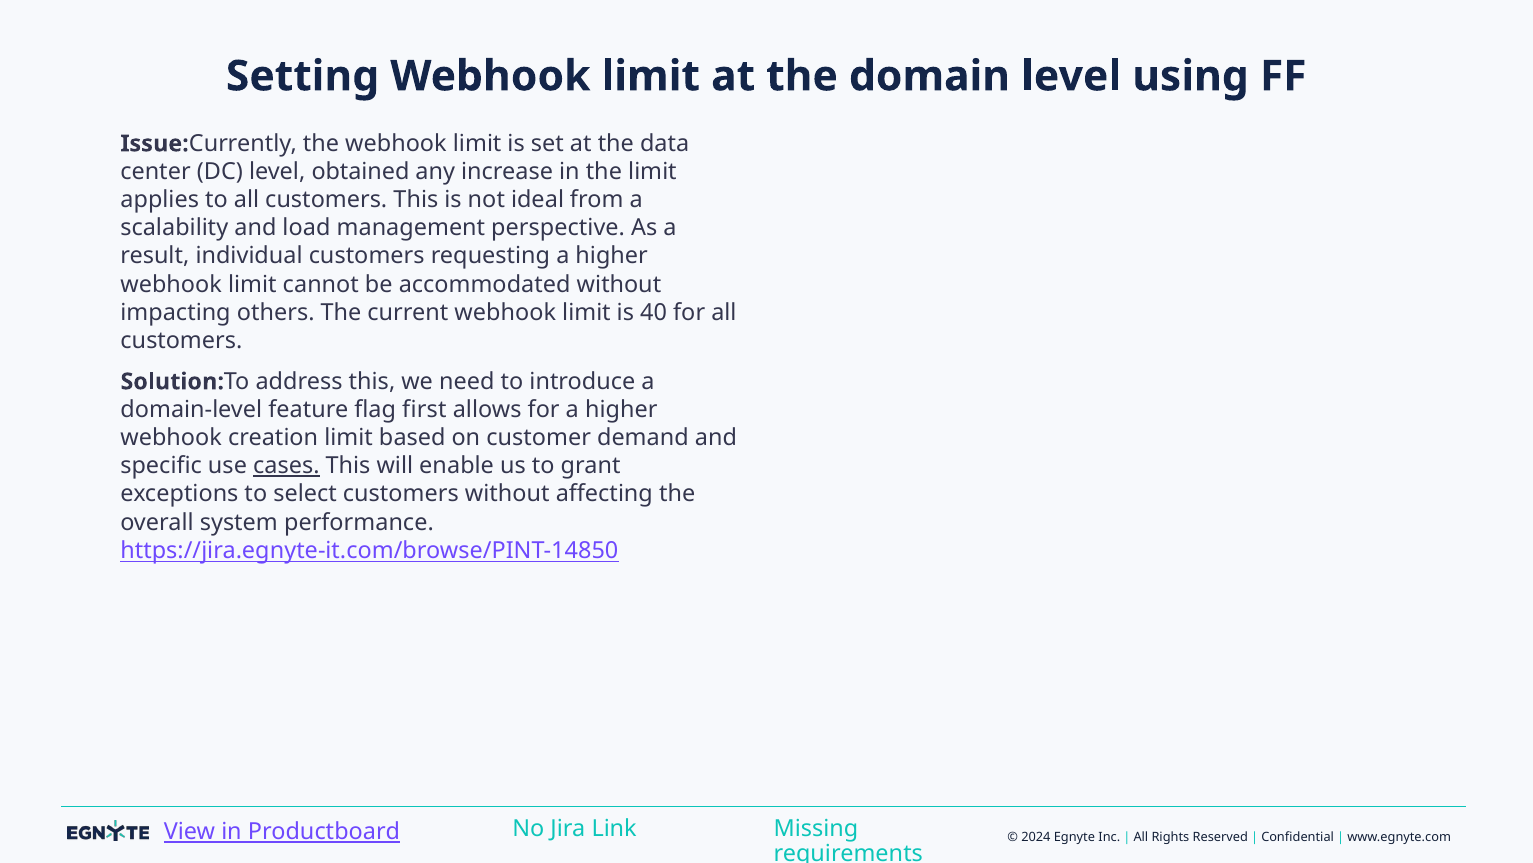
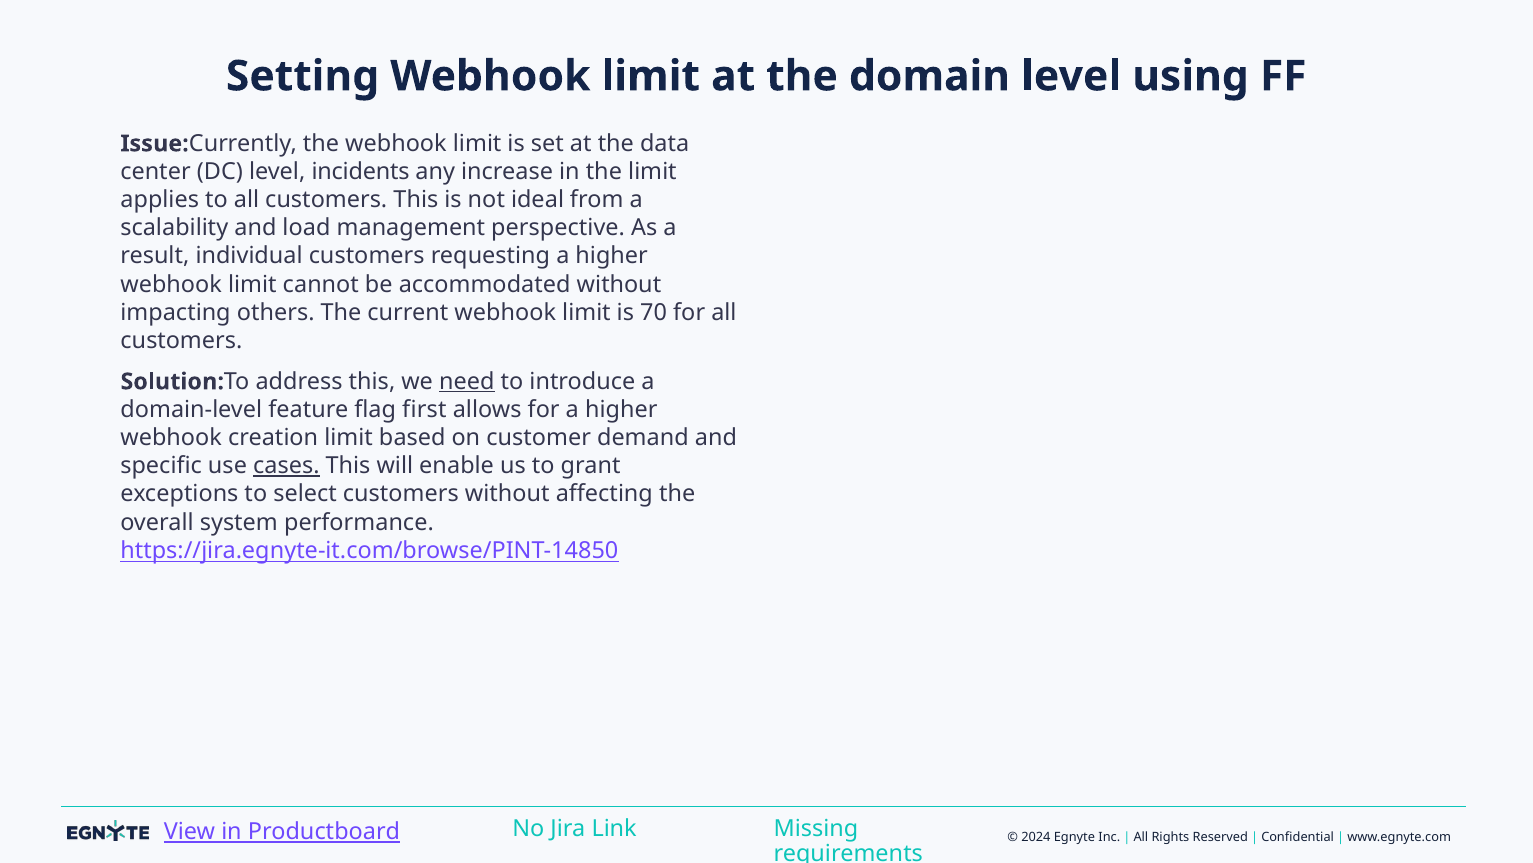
obtained: obtained -> incidents
40: 40 -> 70
need underline: none -> present
